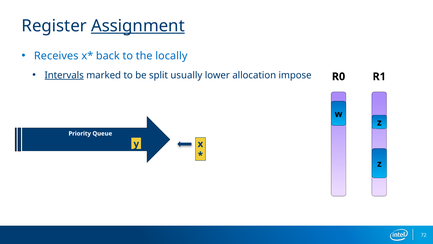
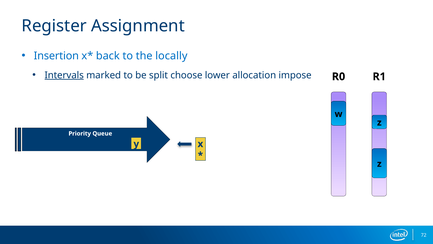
Assignment underline: present -> none
Receives: Receives -> Insertion
usually: usually -> choose
